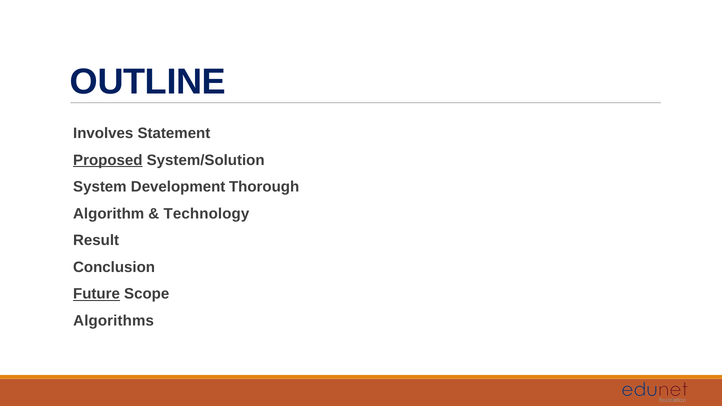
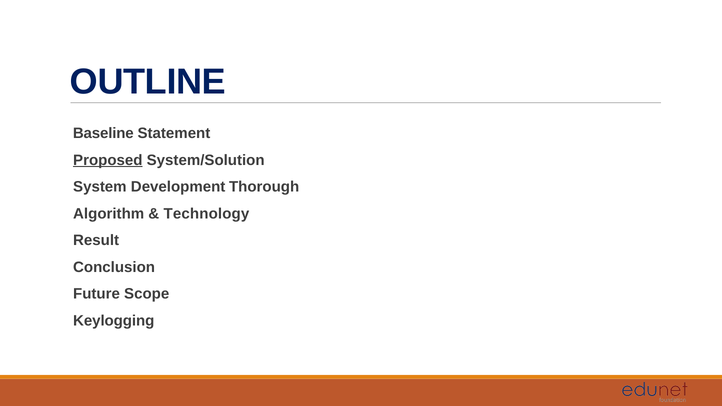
Involves: Involves -> Baseline
Future underline: present -> none
Algorithms: Algorithms -> Keylogging
